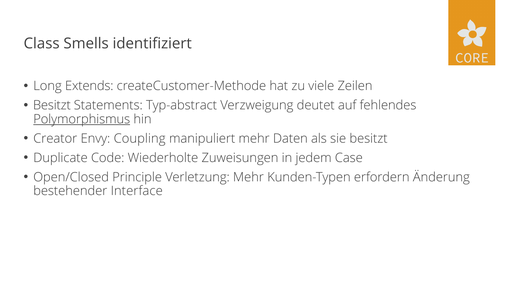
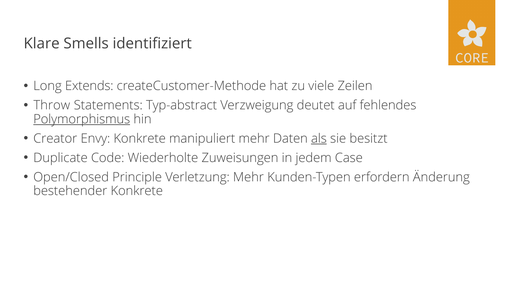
Class: Class -> Klare
Besitzt at (52, 105): Besitzt -> Throw
Envy Coupling: Coupling -> Konkrete
als underline: none -> present
bestehender Interface: Interface -> Konkrete
